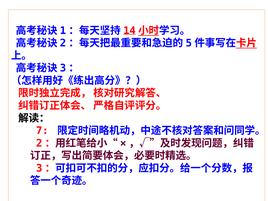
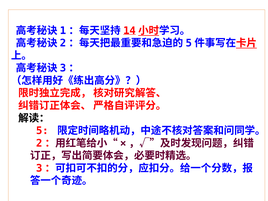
7: 7 -> 5
